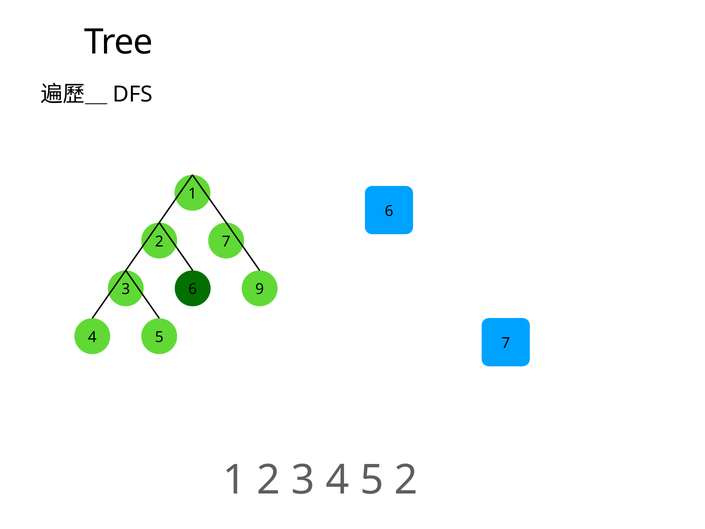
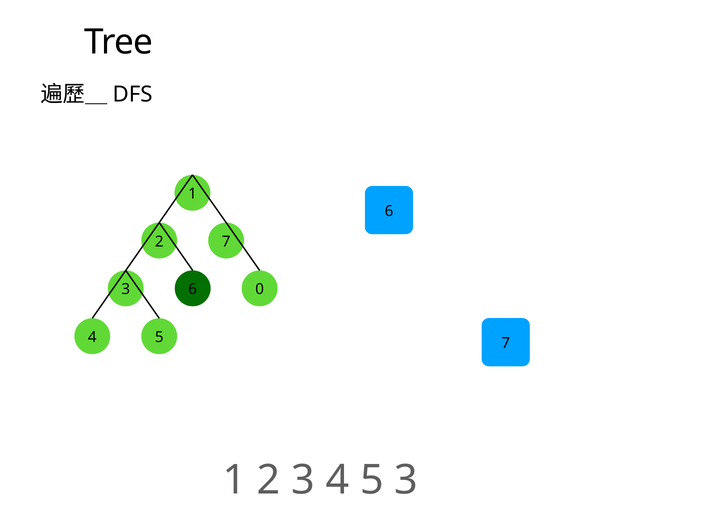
9: 9 -> 0
5 2: 2 -> 3
